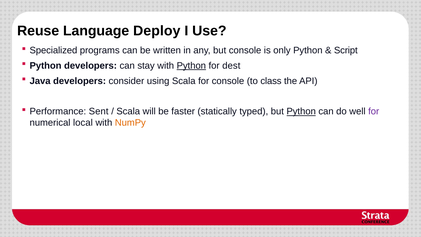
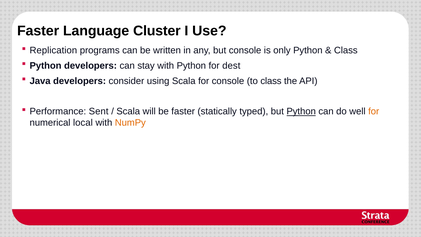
Reuse at (38, 31): Reuse -> Faster
Deploy: Deploy -> Cluster
Specialized: Specialized -> Replication
Script at (346, 50): Script -> Class
Python at (191, 66) underline: present -> none
for at (374, 111) colour: purple -> orange
